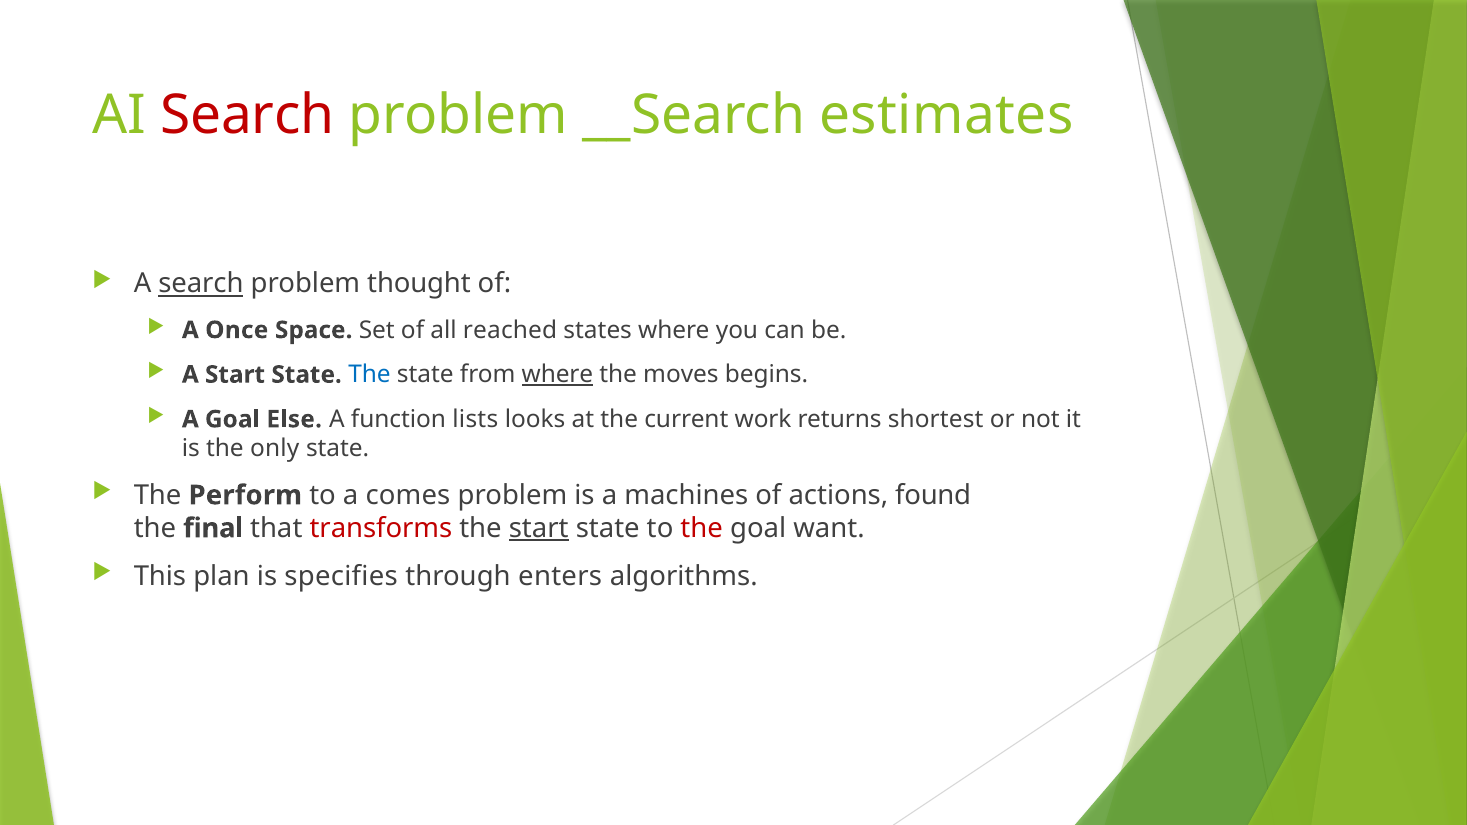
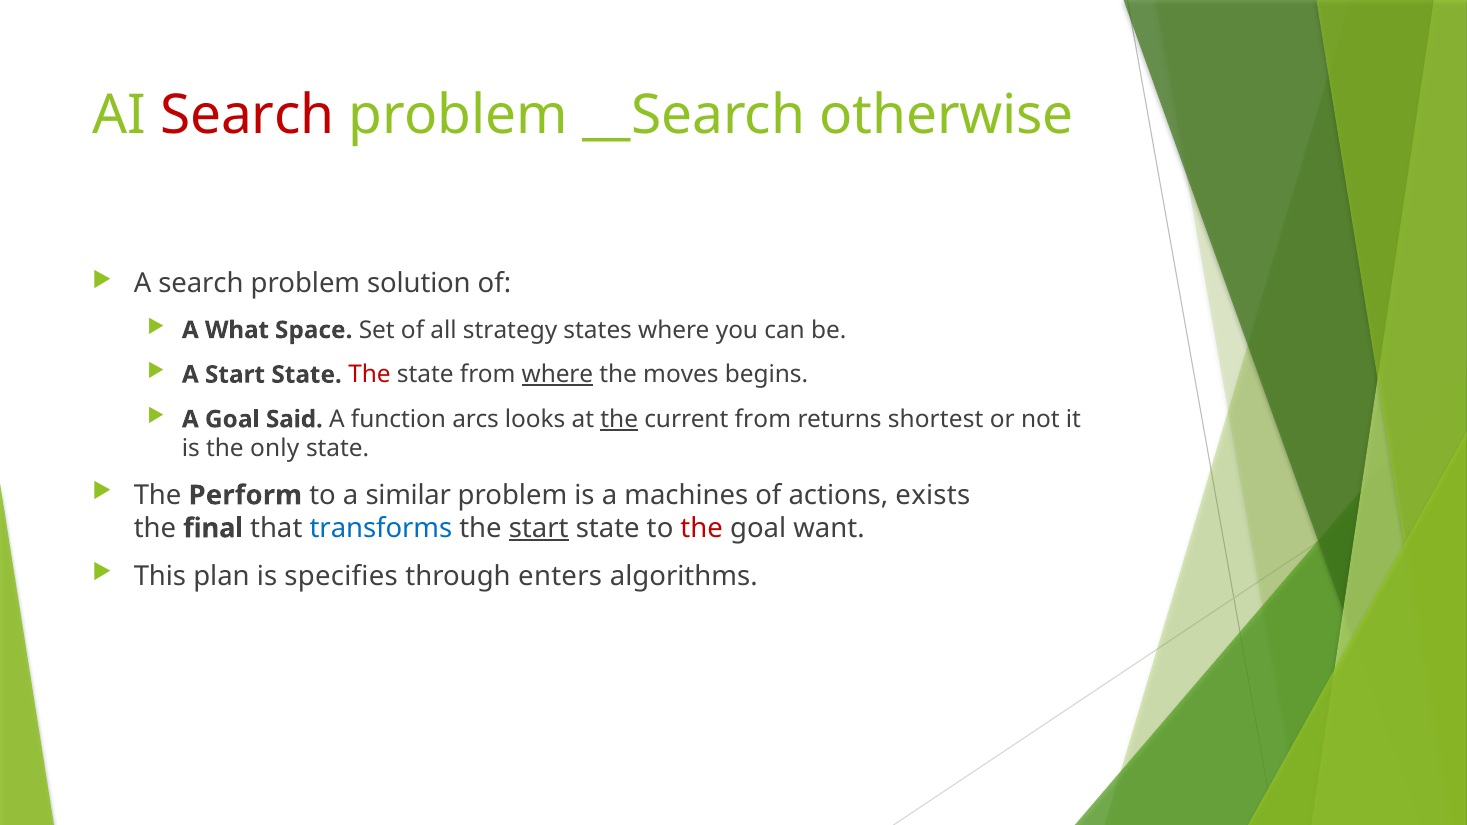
estimates: estimates -> otherwise
search at (201, 284) underline: present -> none
thought: thought -> solution
Once: Once -> What
reached: reached -> strategy
The at (370, 375) colour: blue -> red
Else: Else -> Said
lists: lists -> arcs
the at (619, 419) underline: none -> present
current work: work -> from
comes: comes -> similar
found: found -> exists
transforms colour: red -> blue
